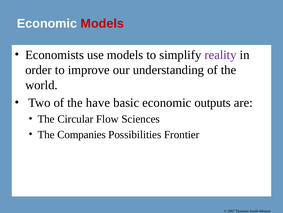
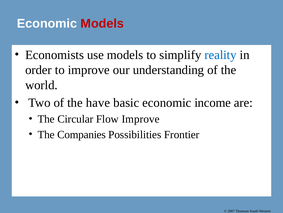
reality colour: purple -> blue
outputs: outputs -> income
Flow Sciences: Sciences -> Improve
